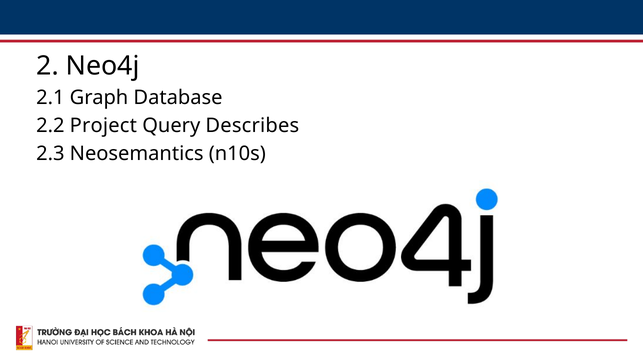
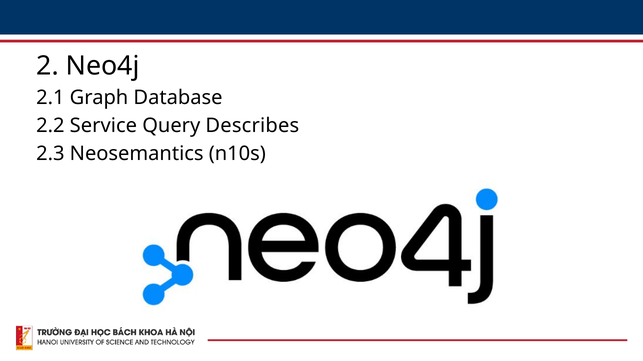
Project: Project -> Service
